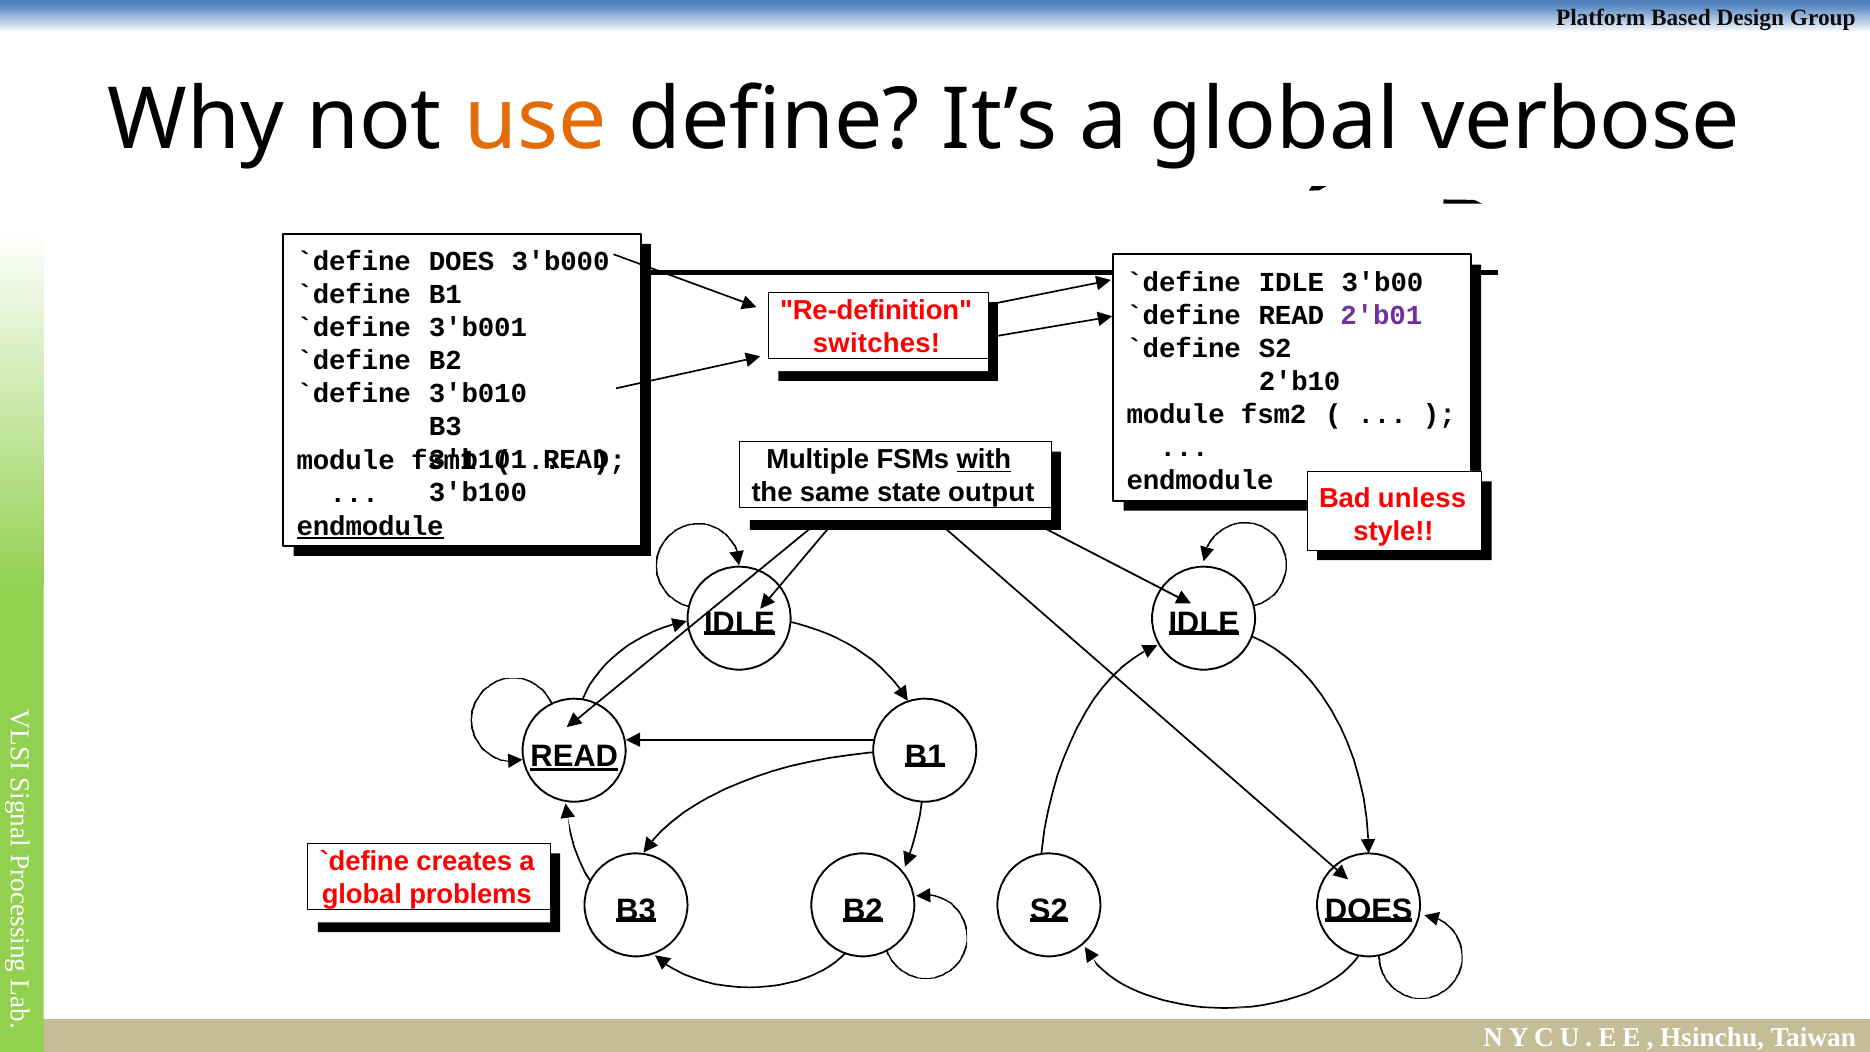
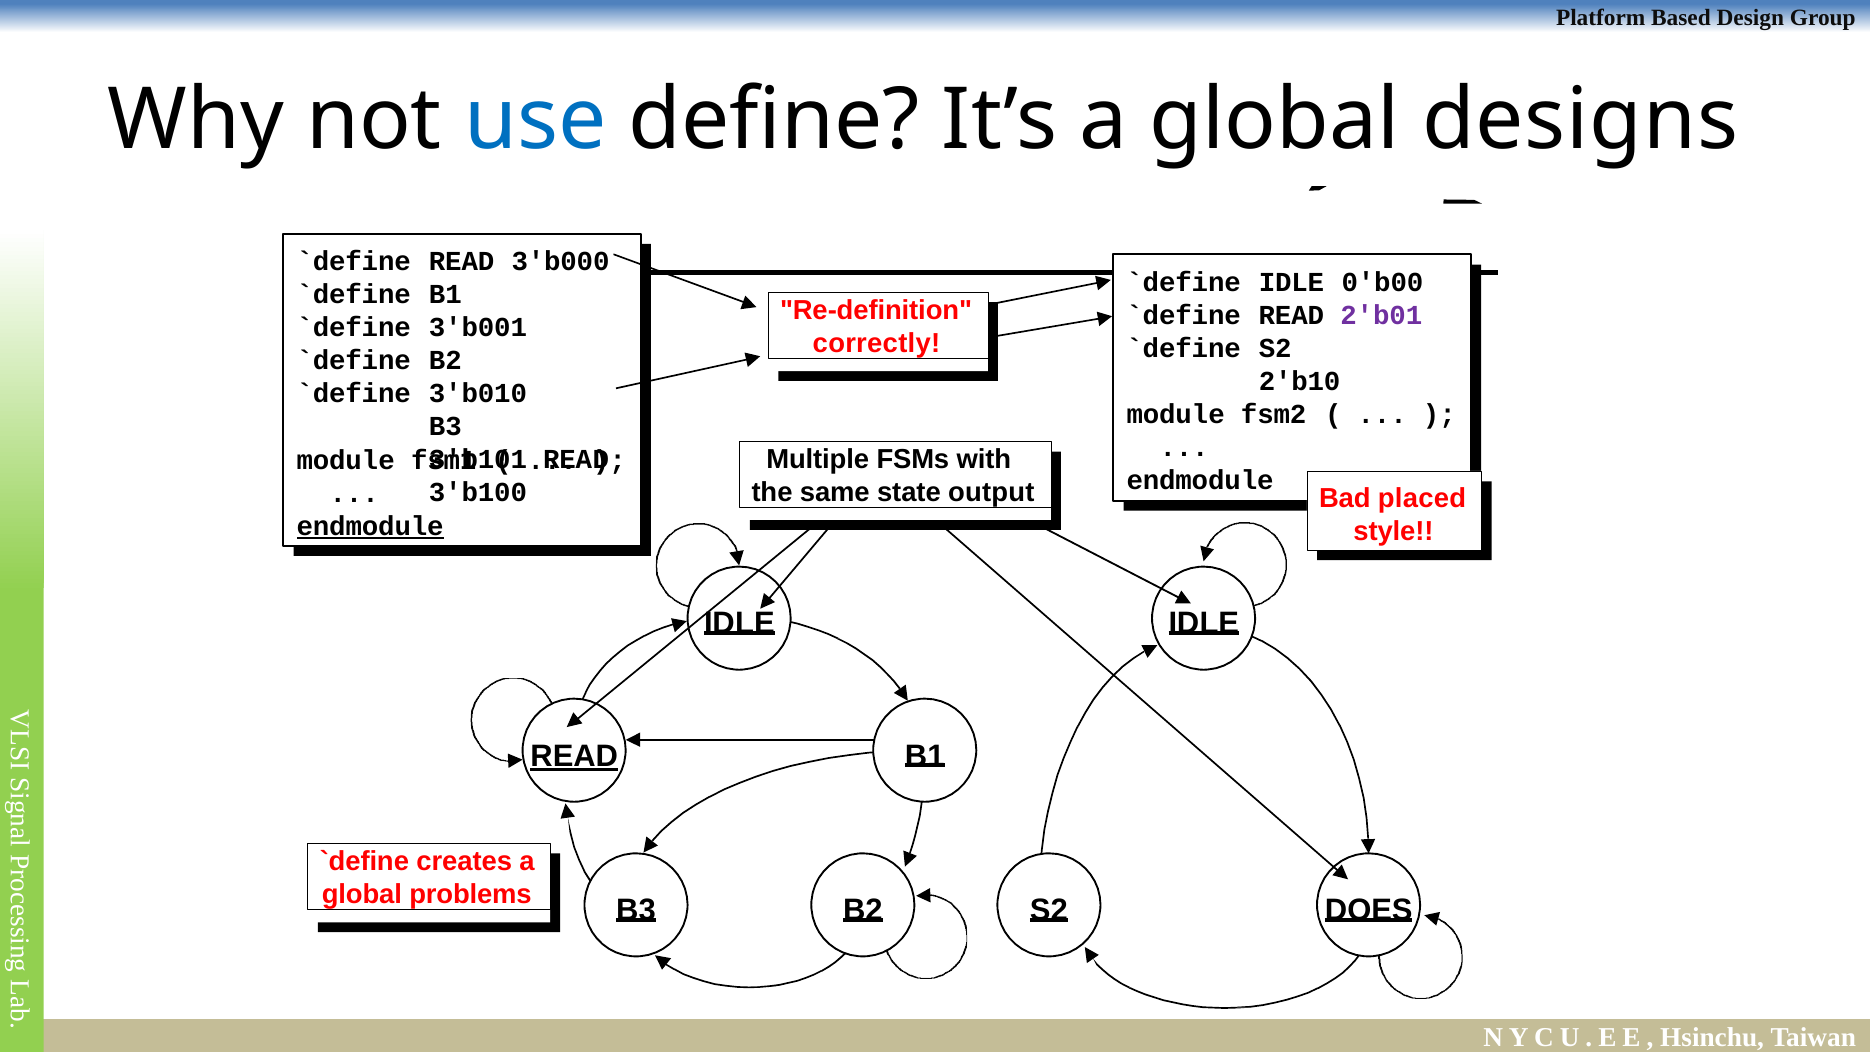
use colour: orange -> blue
verbose: verbose -> designs
DOES at (462, 262): DOES -> READ
3'b00: 3'b00 -> 0'b00
switches: switches -> correctly
with underline: present -> none
unless: unless -> placed
